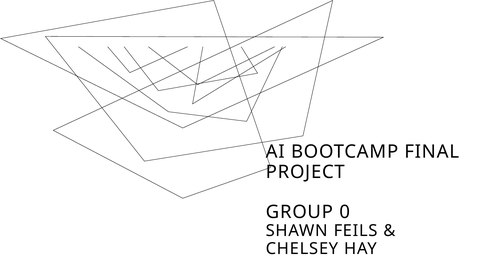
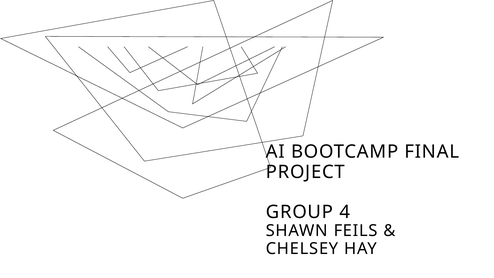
0: 0 -> 4
